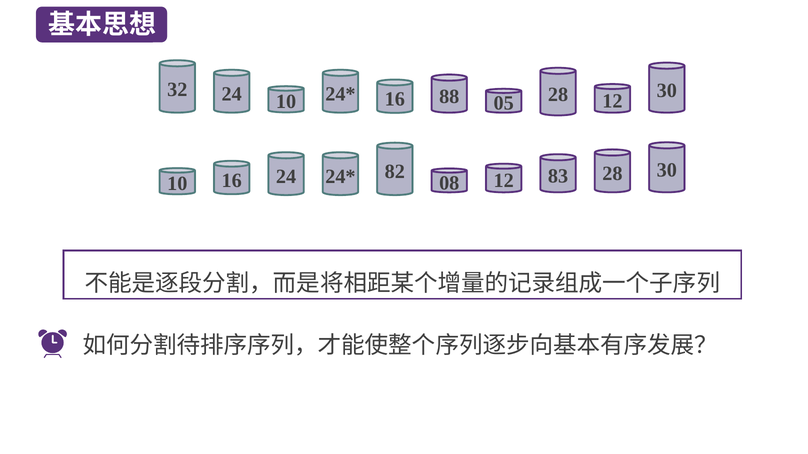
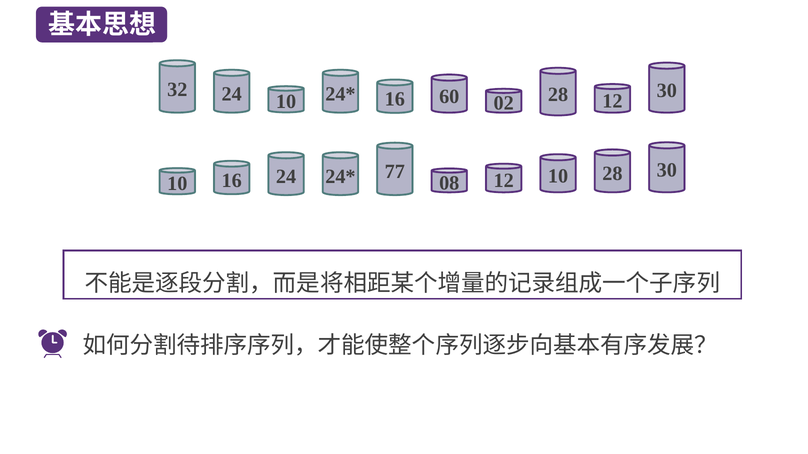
05: 05 -> 02
88: 88 -> 60
82: 82 -> 77
12 83: 83 -> 10
